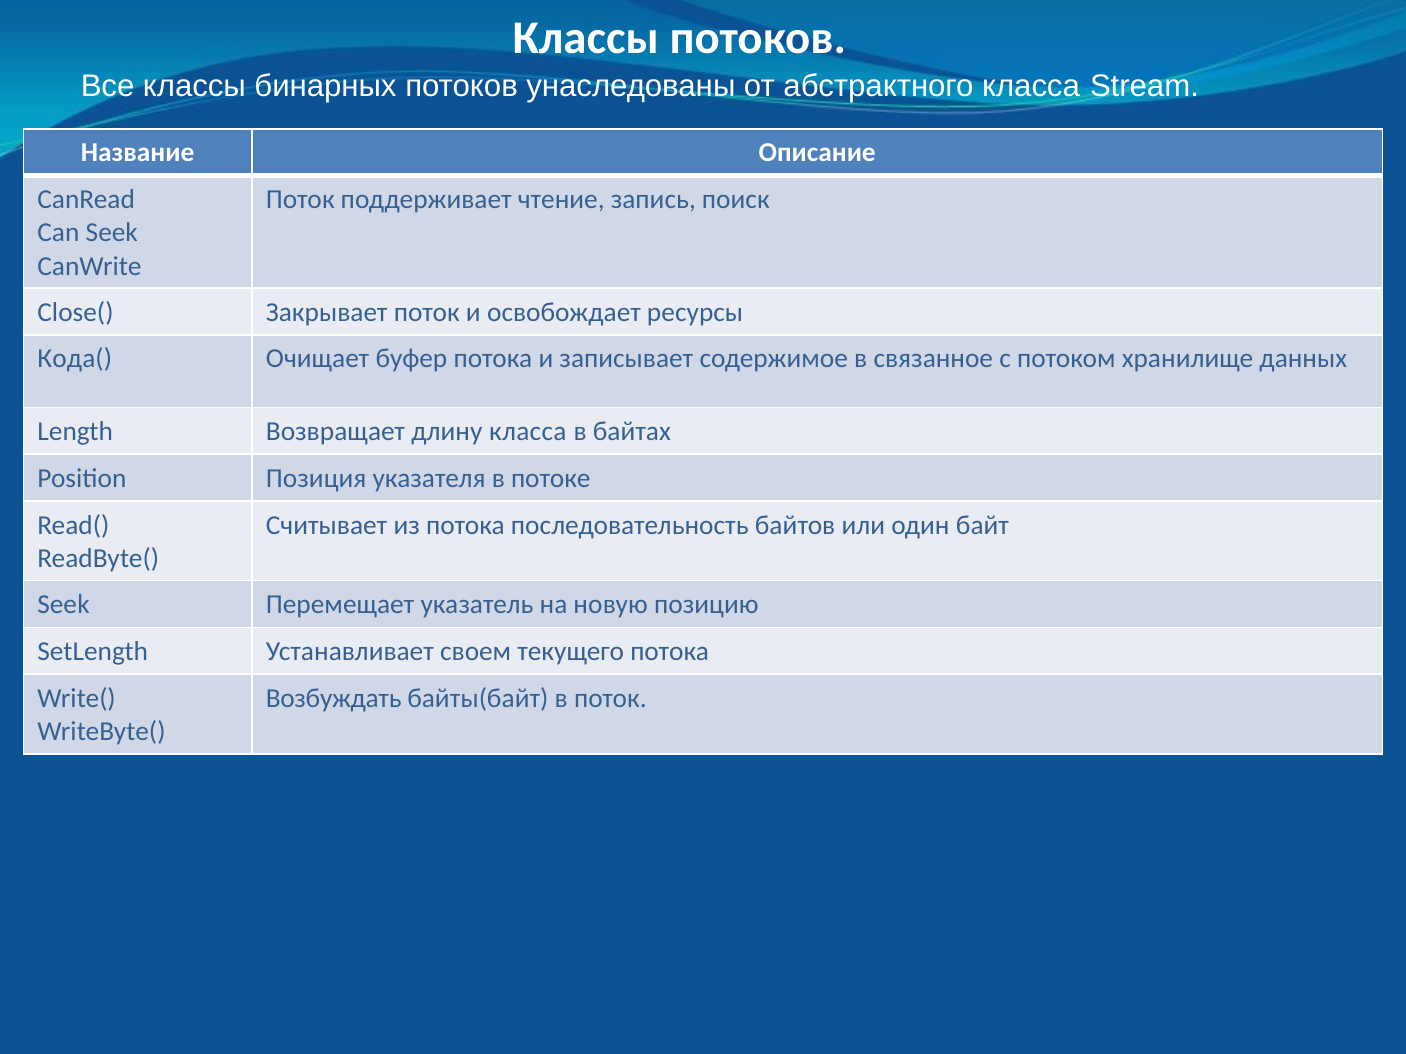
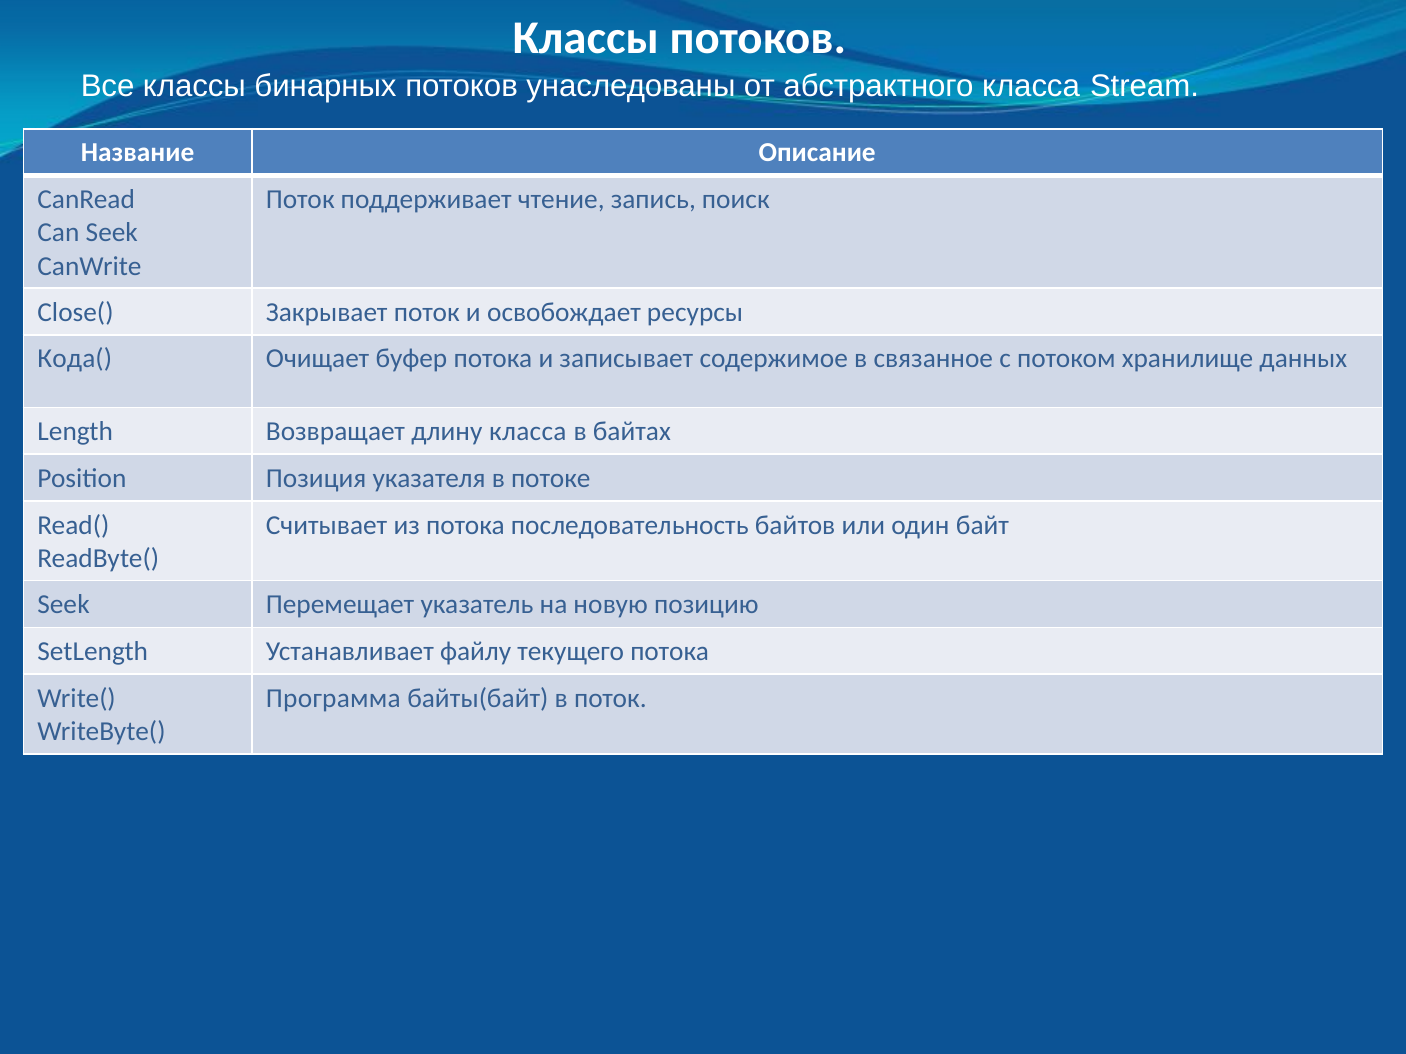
своем: своем -> файлу
Возбуждать: Возбуждать -> Программа
